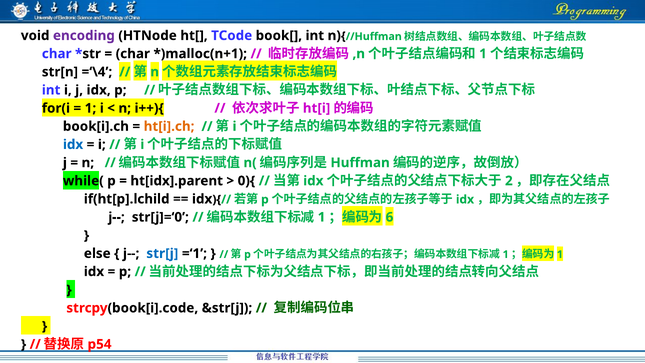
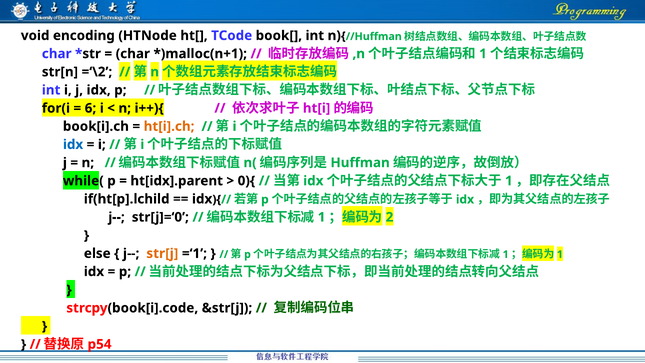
encoding colour: purple -> black
=‘\4: =‘\4 -> =‘\2
1 at (90, 108): 1 -> 6
2 at (509, 181): 2 -> 1
6: 6 -> 2
str[j colour: blue -> orange
